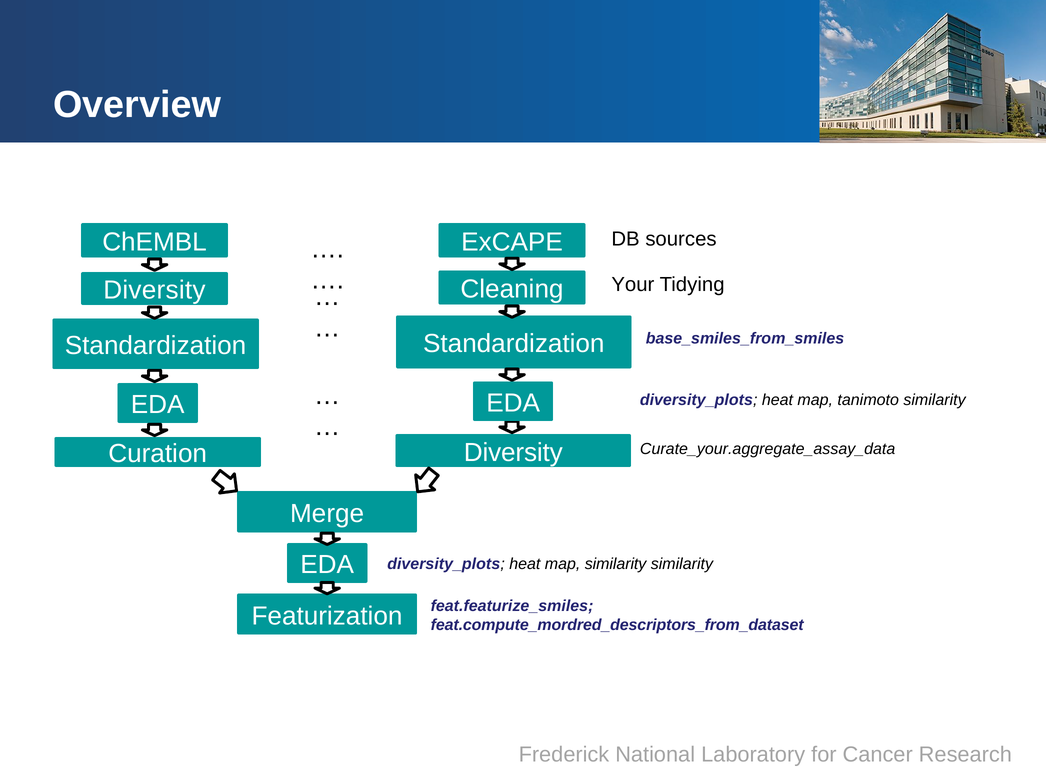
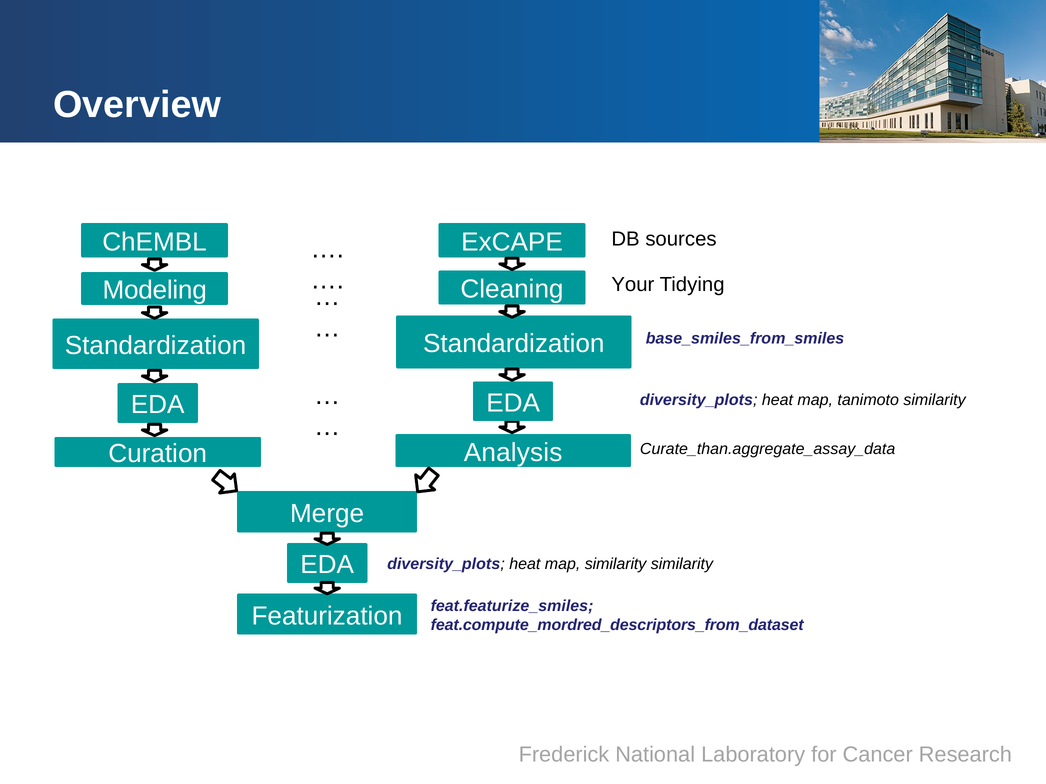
Diversity at (154, 291): Diversity -> Modeling
Curate_your.aggregate_assay_data: Curate_your.aggregate_assay_data -> Curate_than.aggregate_assay_data
Curation Diversity: Diversity -> Analysis
